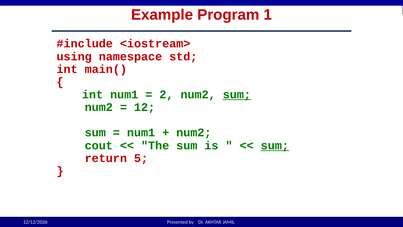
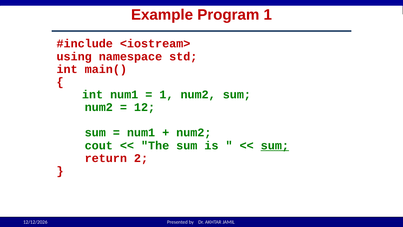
2 at (166, 94): 2 -> 1
sum at (237, 94) underline: present -> none
5: 5 -> 2
